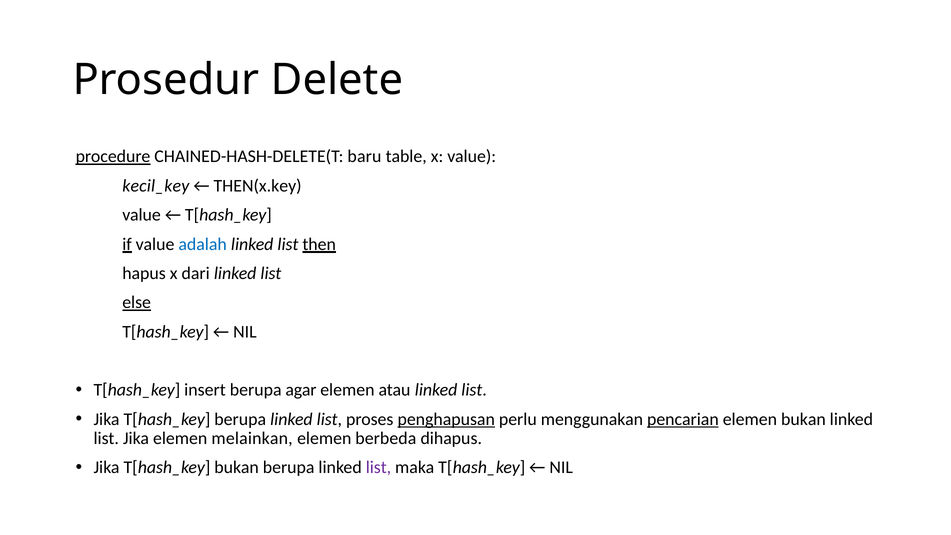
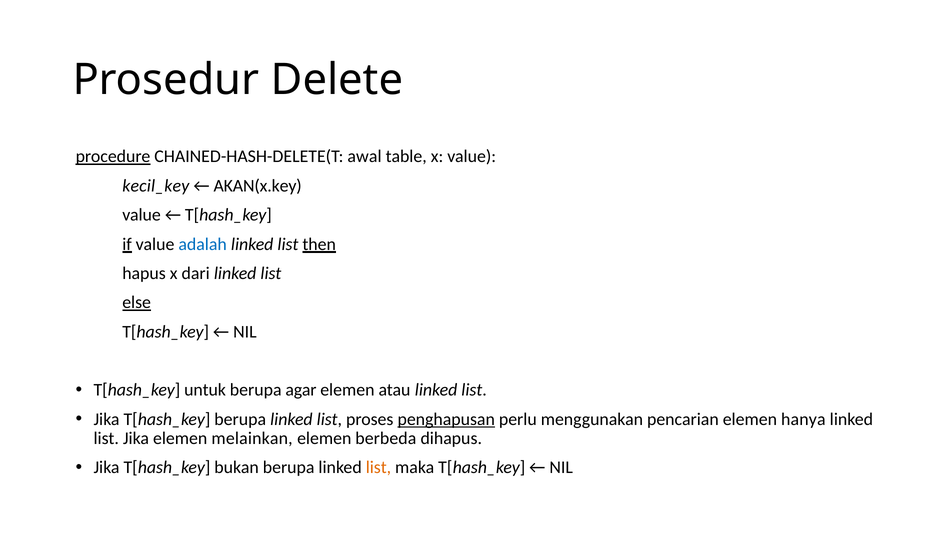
baru: baru -> awal
THEN(x.key: THEN(x.key -> AKAN(x.key
insert: insert -> untuk
pencarian underline: present -> none
elemen bukan: bukan -> hanya
list at (378, 468) colour: purple -> orange
